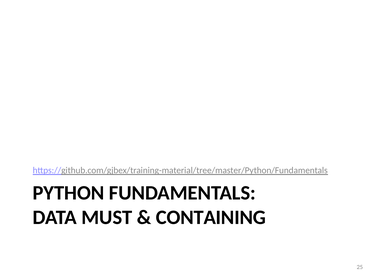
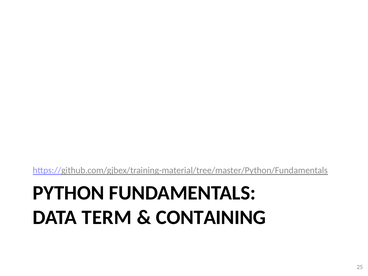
MUST: MUST -> TERM
